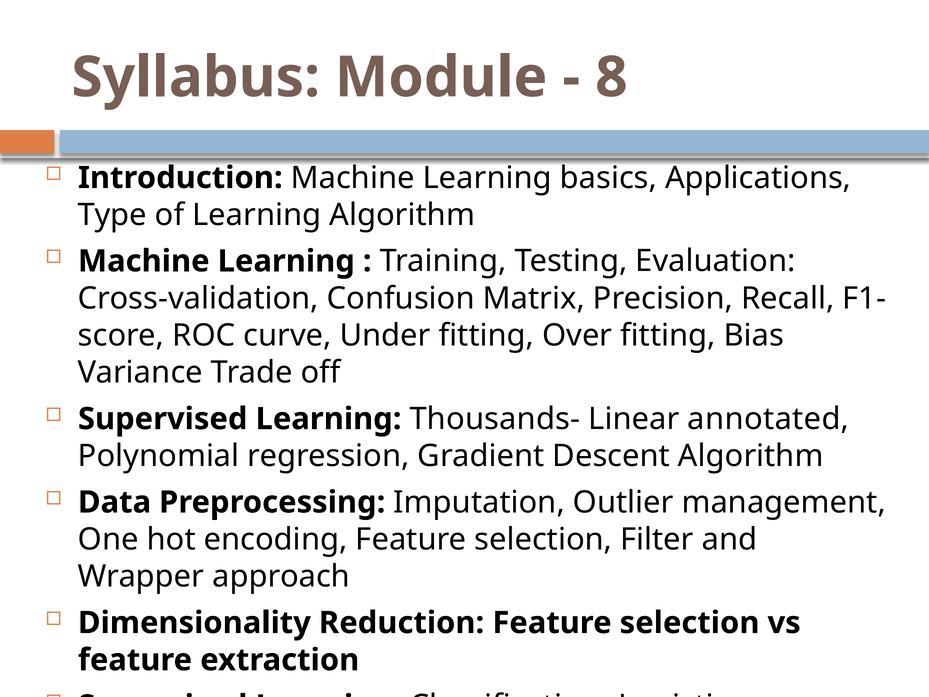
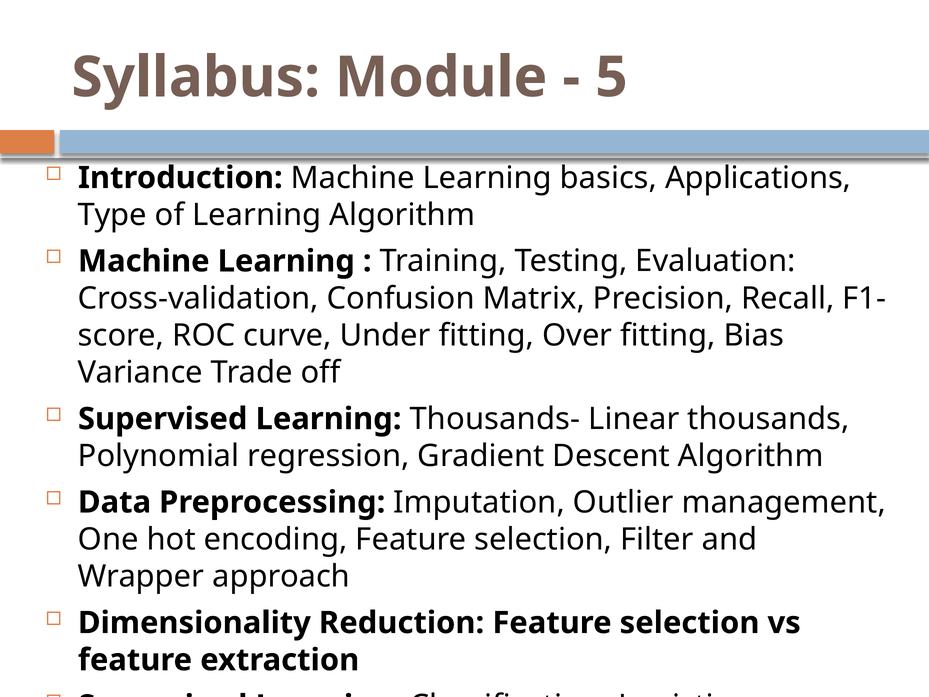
8: 8 -> 5
annotated: annotated -> thousands
